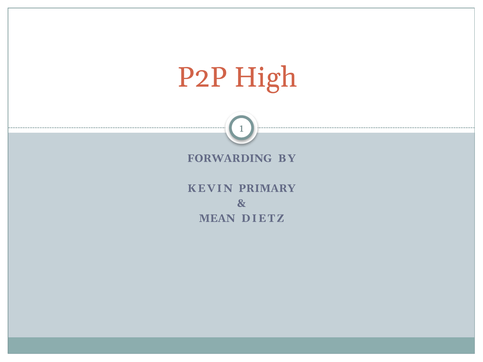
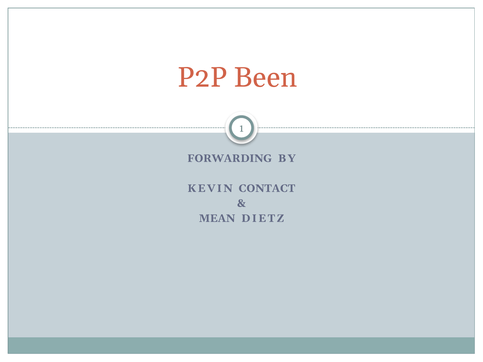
High: High -> Been
PRIMARY: PRIMARY -> CONTACT
